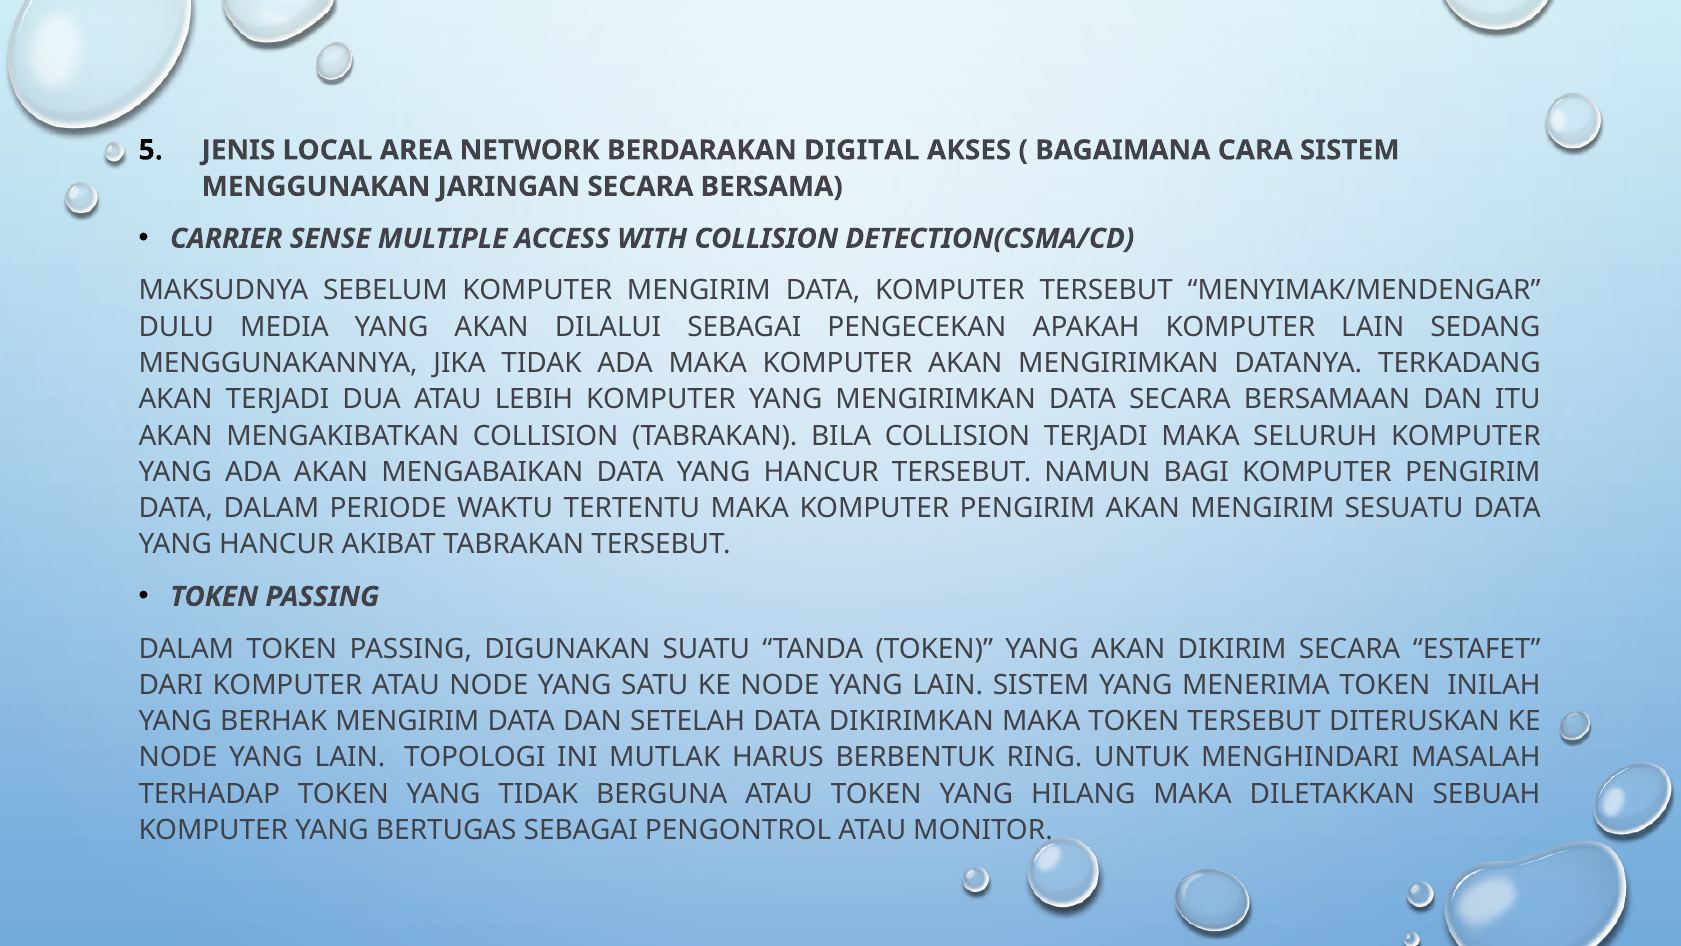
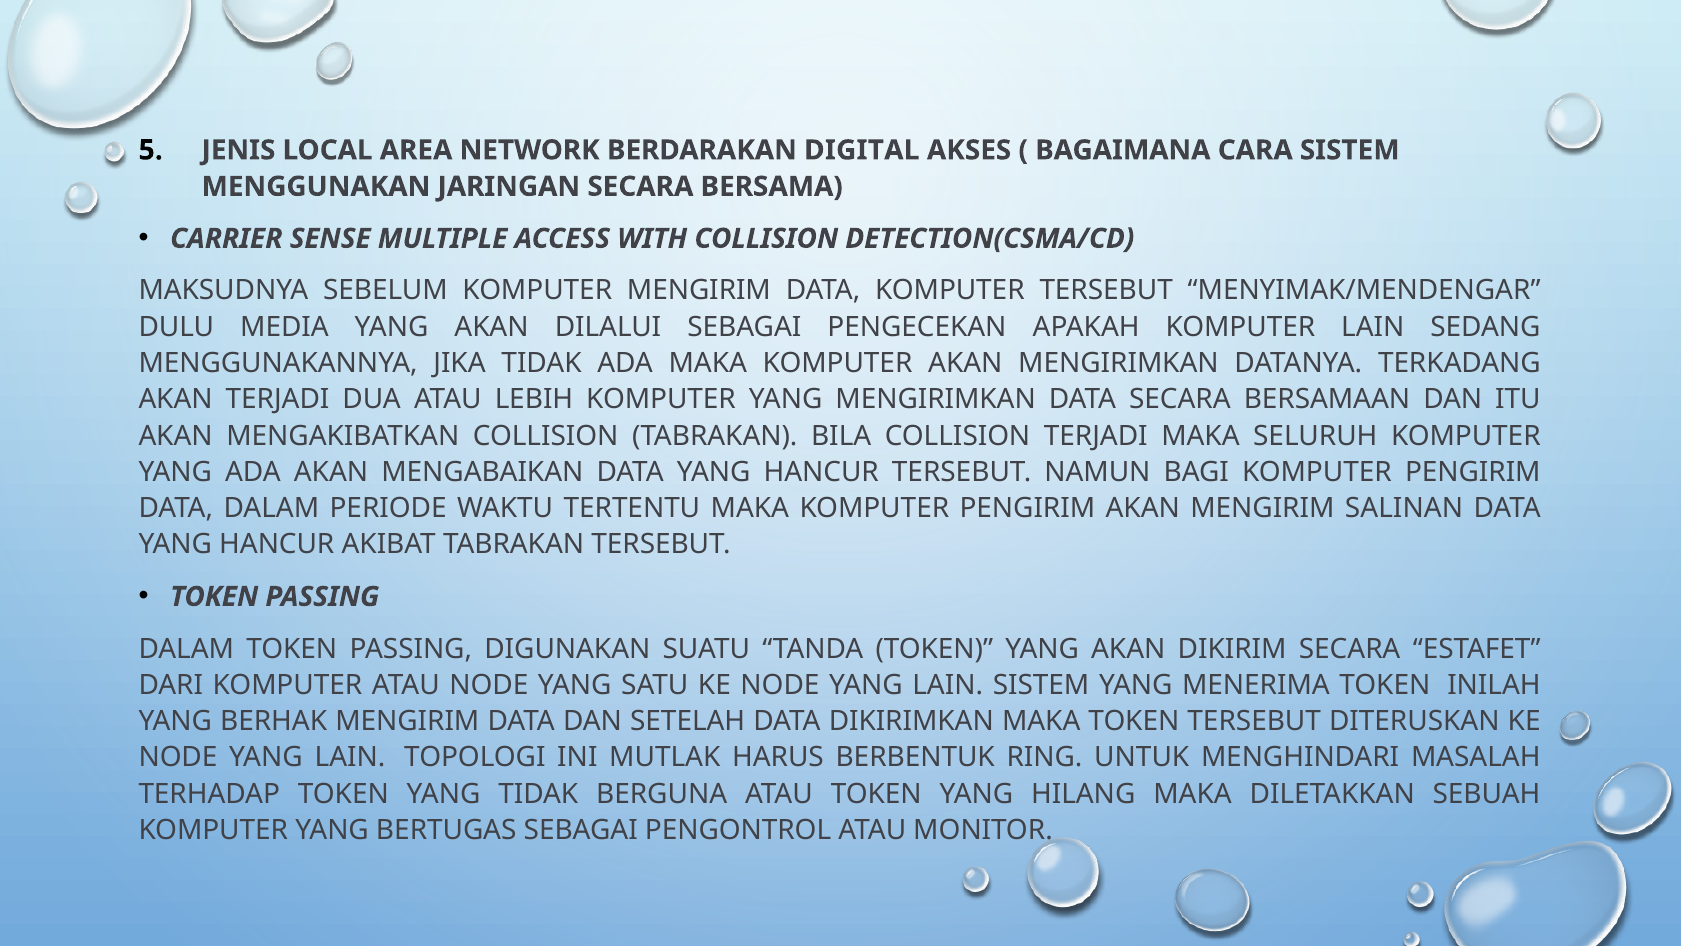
SESUATU: SESUATU -> SALINAN
